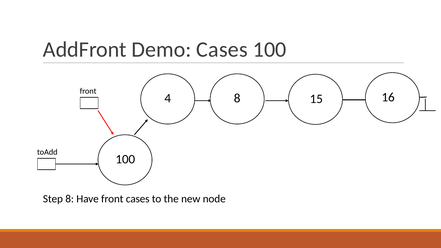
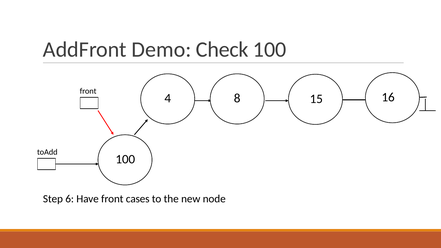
Demo Cases: Cases -> Check
Step 8: 8 -> 6
